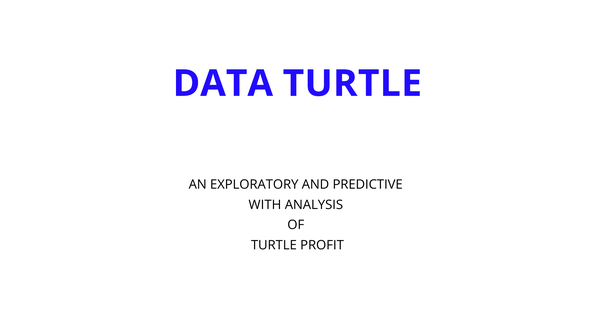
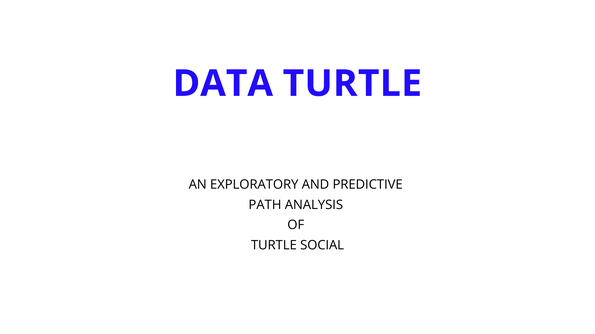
WITH: WITH -> PATH
PROFIT: PROFIT -> SOCIAL
